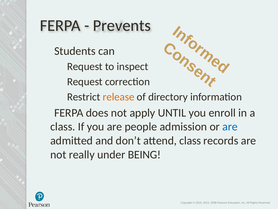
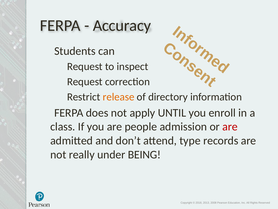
Prevents: Prevents -> Accuracy
are at (230, 126) colour: blue -> red
attend class: class -> type
